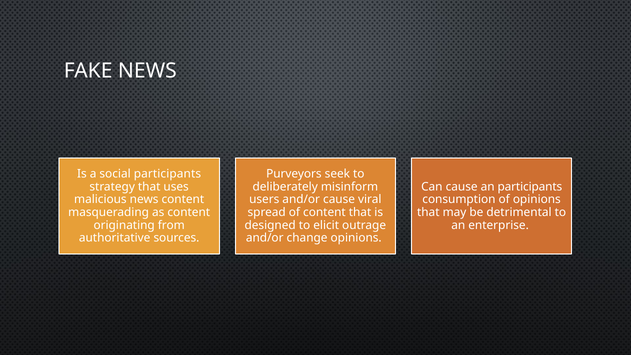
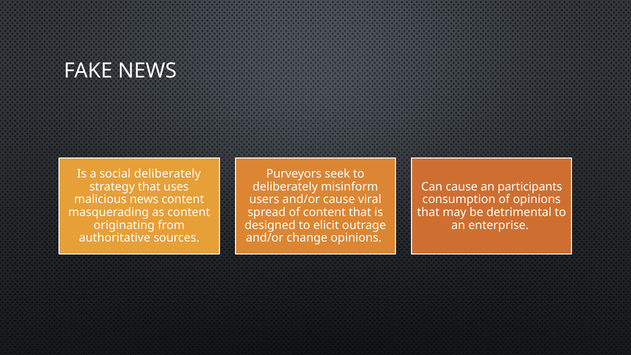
social participants: participants -> deliberately
